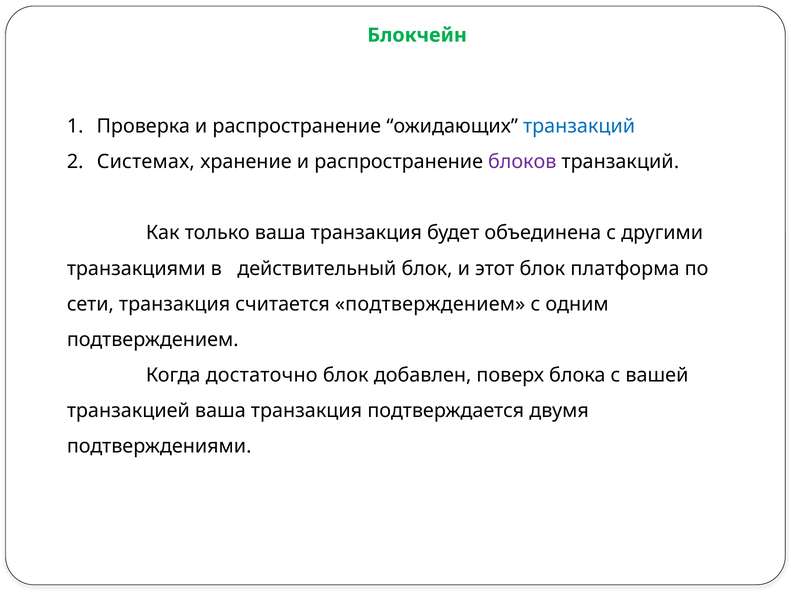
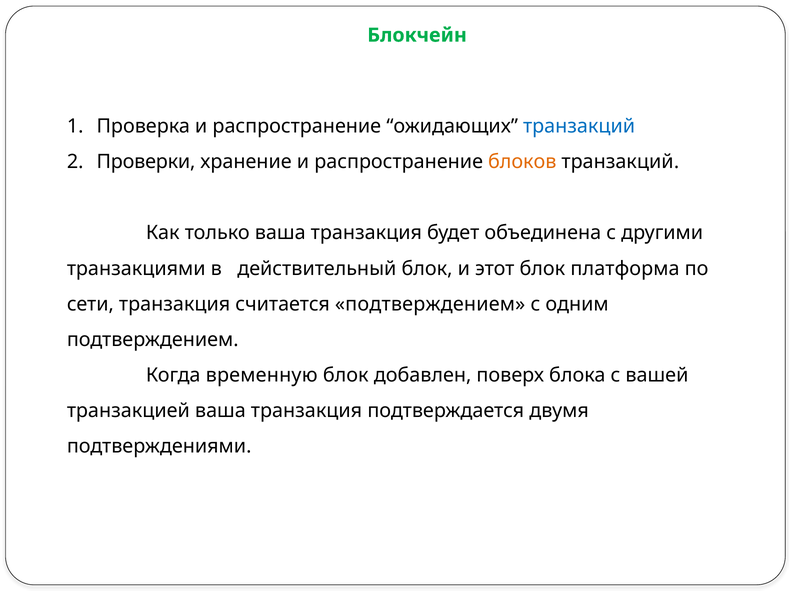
Системах: Системах -> Проверки
блоков colour: purple -> orange
достаточно: достаточно -> временную
